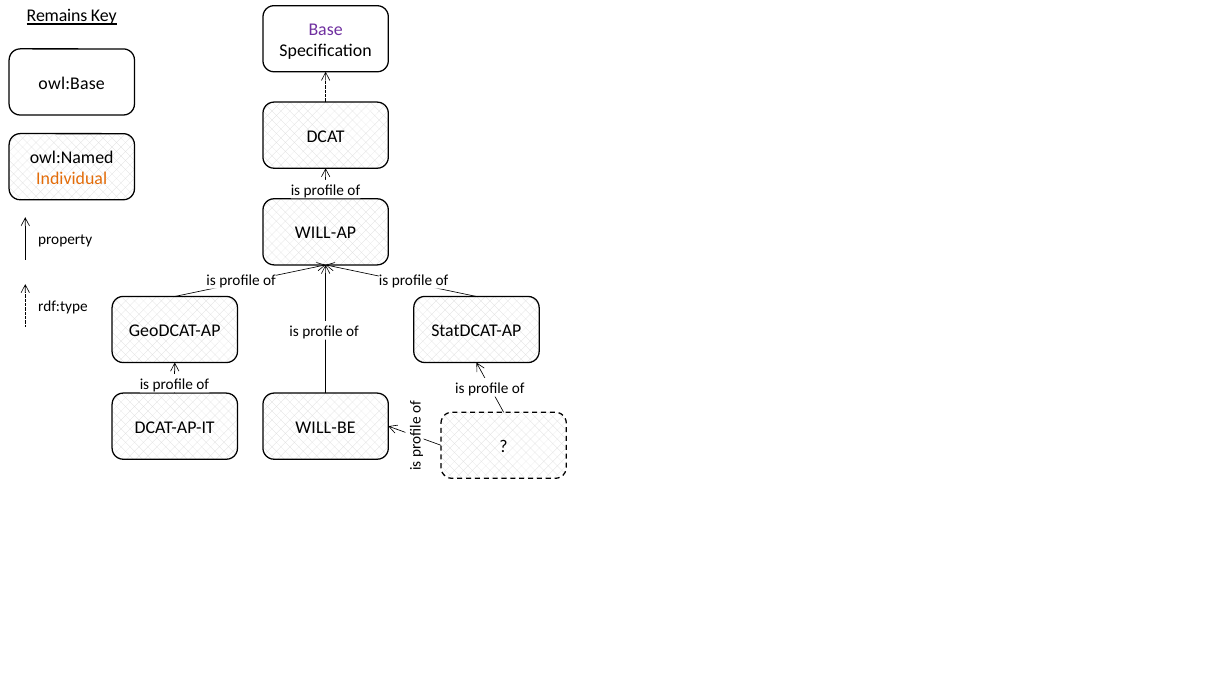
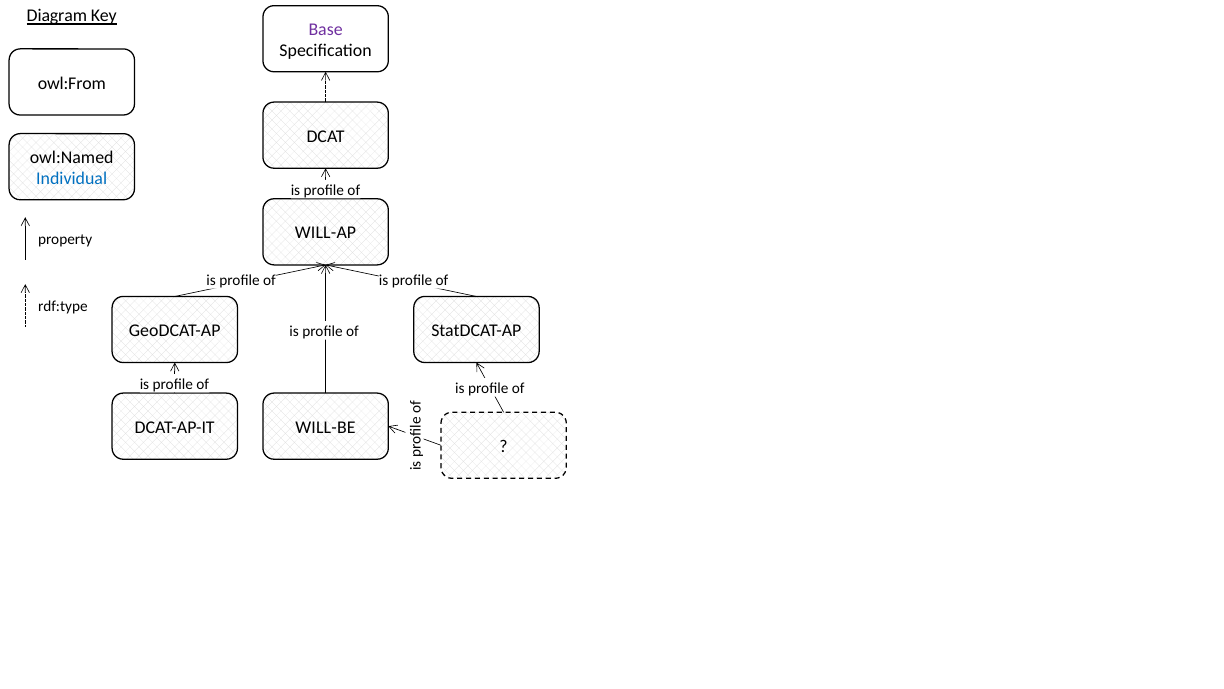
Remains: Remains -> Diagram
owl:Base: owl:Base -> owl:From
Individual colour: orange -> blue
